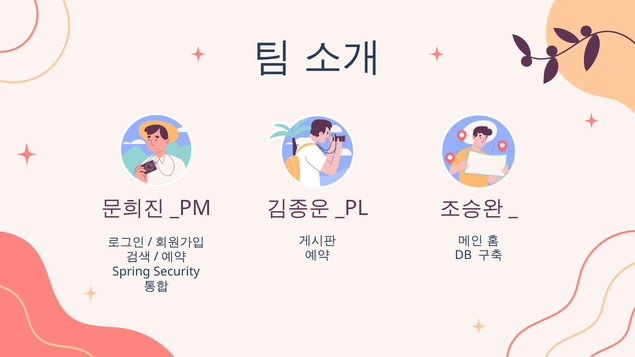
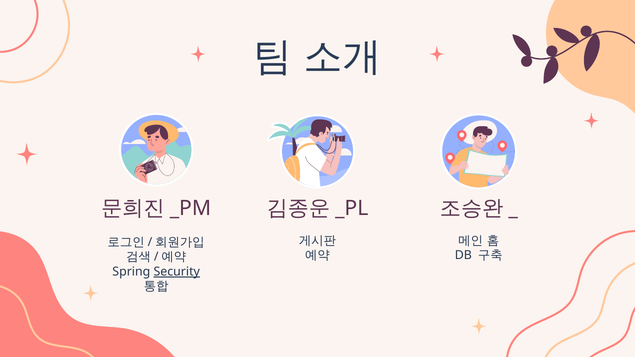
Security underline: none -> present
